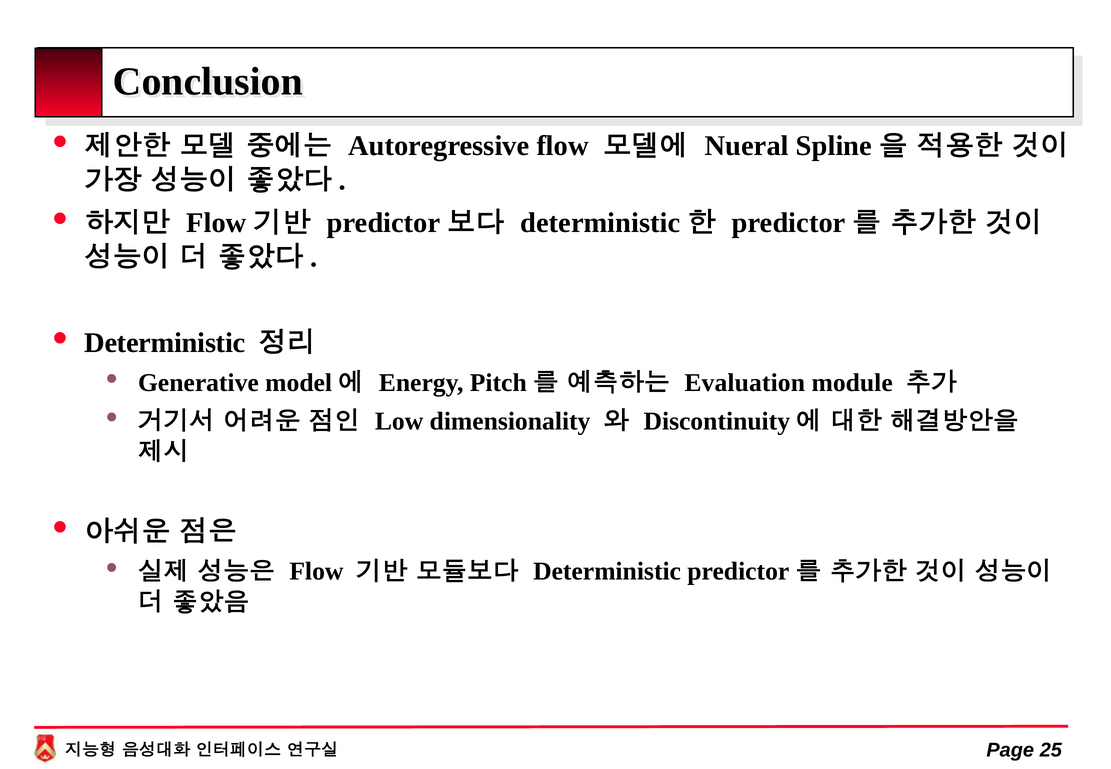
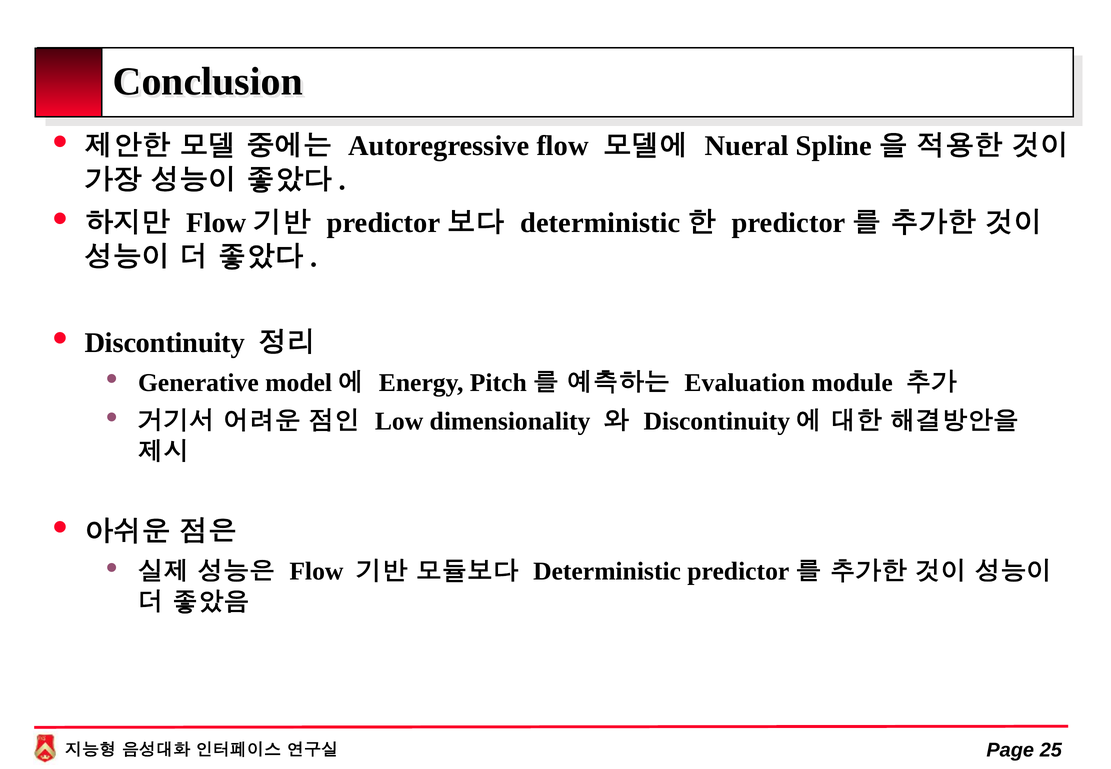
Deterministic at (165, 343): Deterministic -> Discontinuity
